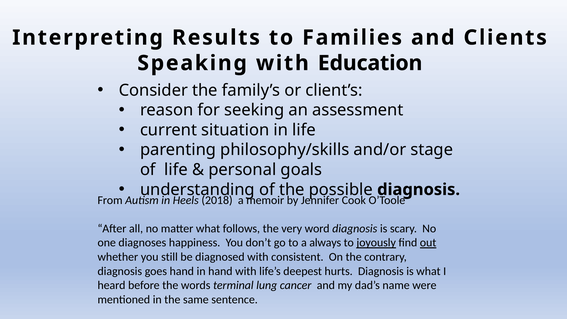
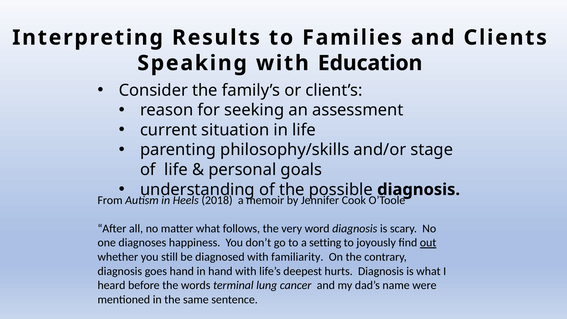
always: always -> setting
joyously underline: present -> none
consistent: consistent -> familiarity
